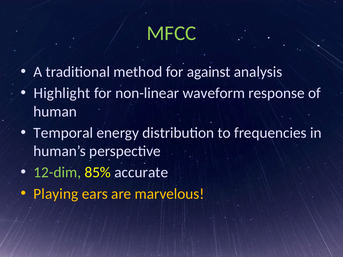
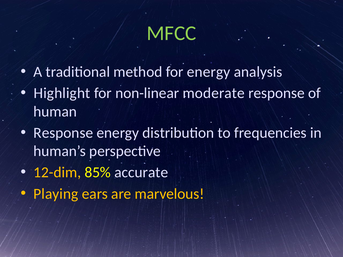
for against: against -> energy
waveform: waveform -> moderate
Temporal at (63, 133): Temporal -> Response
12-dim colour: light green -> yellow
